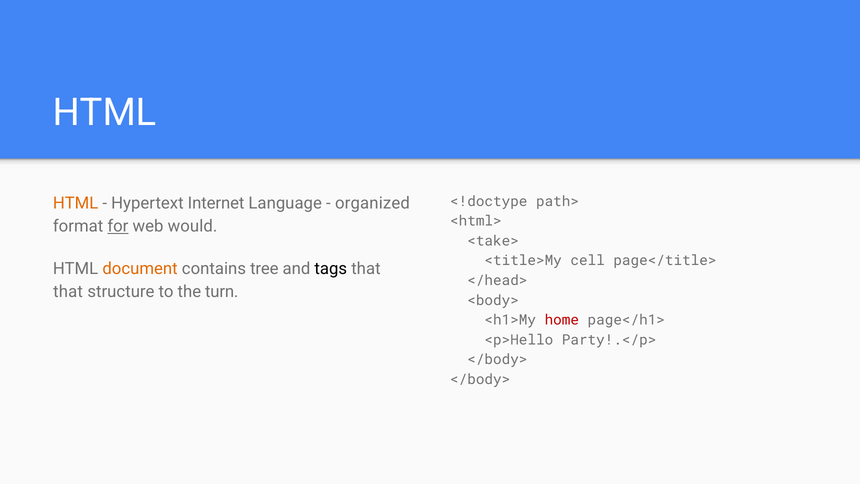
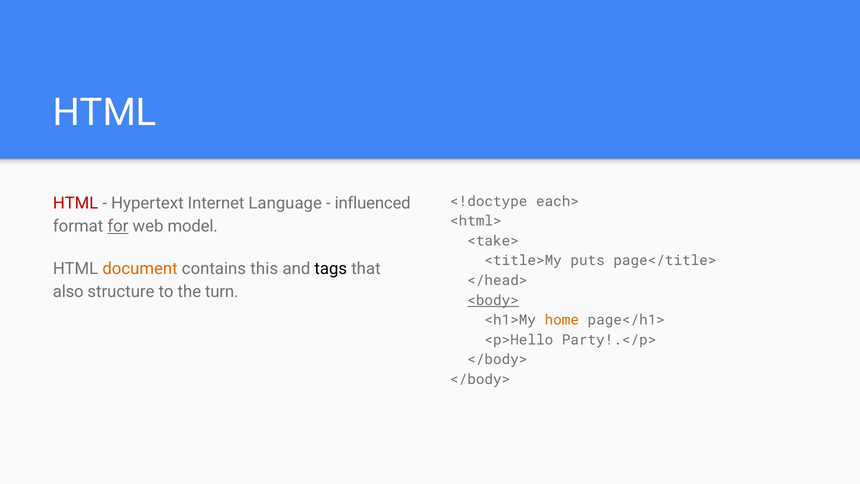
path>: path> -> each>
HTML at (76, 203) colour: orange -> red
organized: organized -> influenced
would: would -> model
cell: cell -> puts
tree: tree -> this
that at (68, 292): that -> also
<body> underline: none -> present
home colour: red -> orange
